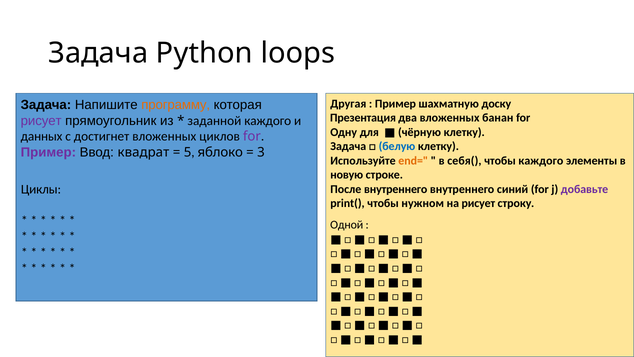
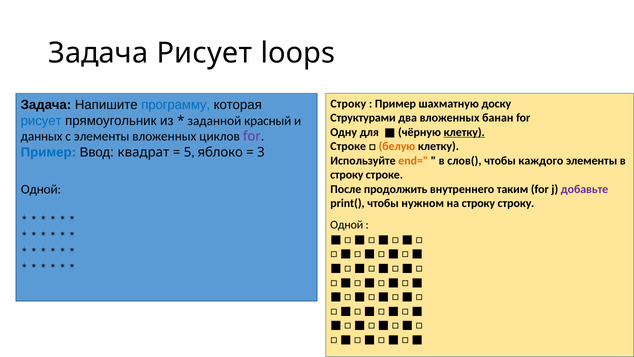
Задача Python: Python -> Рисует
программу colour: orange -> blue
Другая at (348, 103): Другая -> Строку
Презентация: Презентация -> Структурами
рисует at (41, 121) colour: purple -> blue
заданной каждого: каждого -> красный
клетку at (464, 132) underline: none -> present
с достигнет: достигнет -> элементы
Задача at (348, 146): Задача -> Строке
белую colour: blue -> orange
Пример at (48, 152) colour: purple -> blue
себя(: себя( -> слов(
новую at (347, 175): новую -> строку
Циклы at (41, 189): Циклы -> Одной
После внутреннего: внутреннего -> продолжить
синий: синий -> таким
на рисует: рисует -> строку
